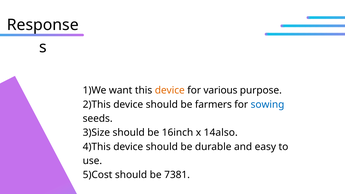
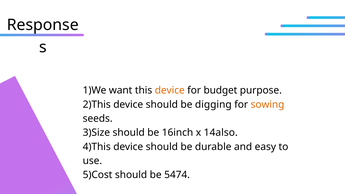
various: various -> budget
farmers: farmers -> digging
sowing colour: blue -> orange
7381: 7381 -> 5474
